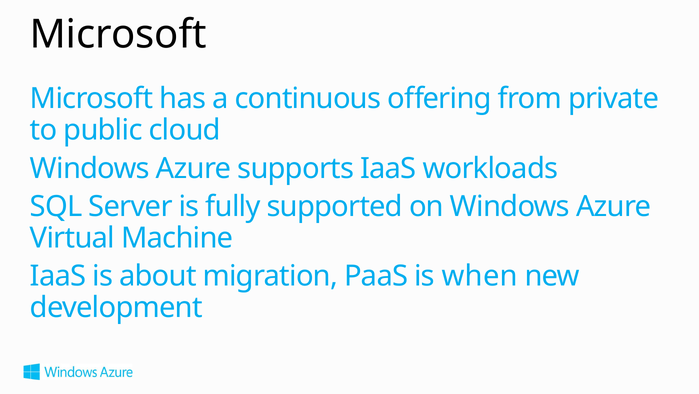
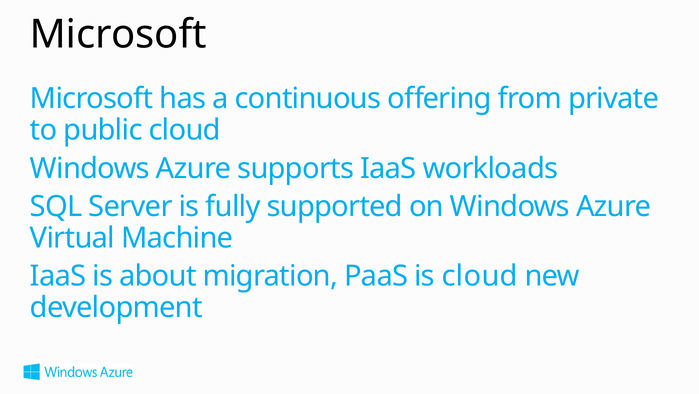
is when: when -> cloud
